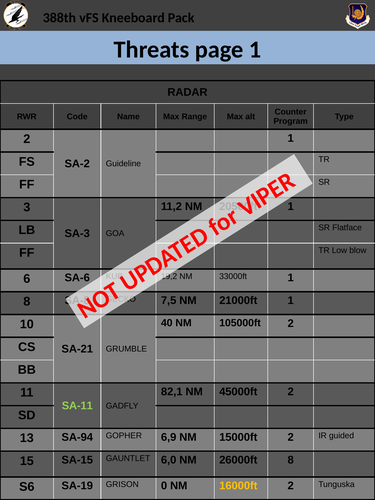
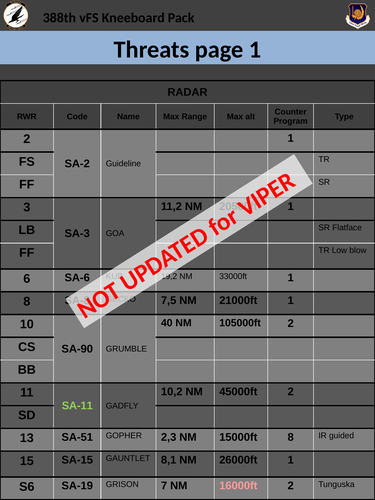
SA-21: SA-21 -> SA-90
82,1: 82,1 -> 10,2
SA-94: SA-94 -> SA-51
6,9: 6,9 -> 2,3
15000ft 2: 2 -> 8
6,0: 6,0 -> 8,1
26000ft 8: 8 -> 1
0: 0 -> 7
16000ft colour: yellow -> pink
